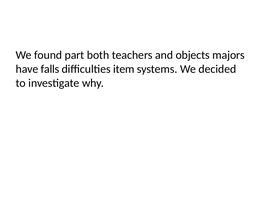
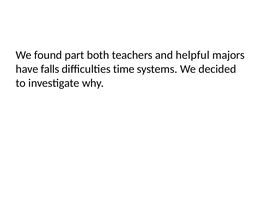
objects: objects -> helpful
item: item -> time
